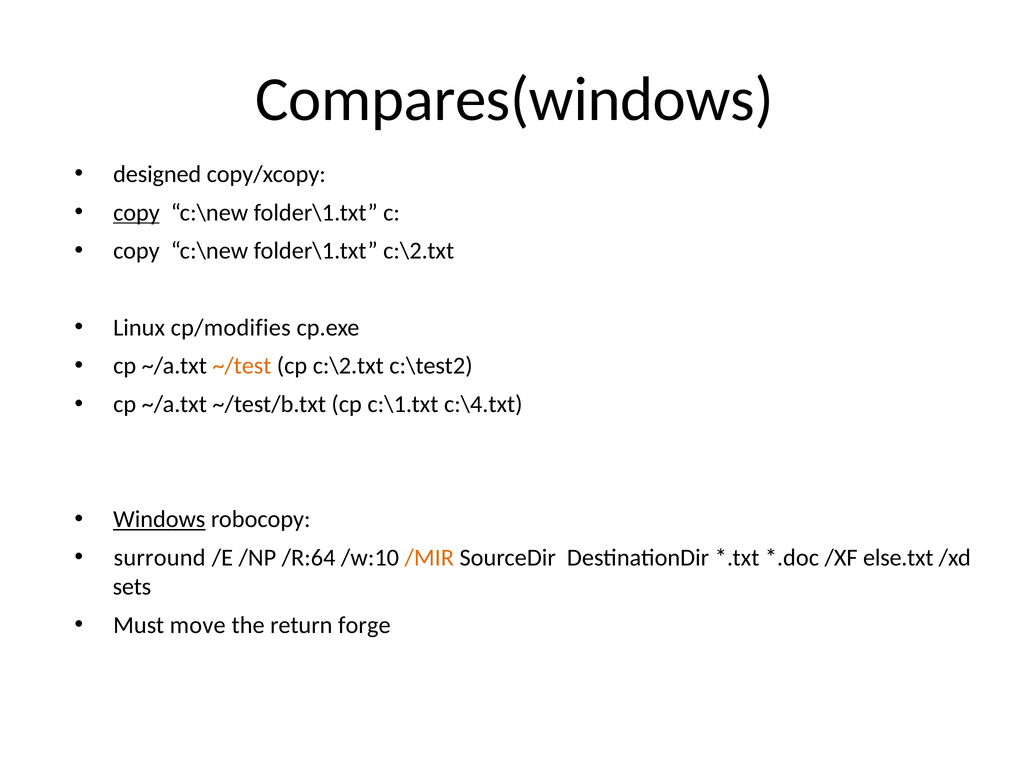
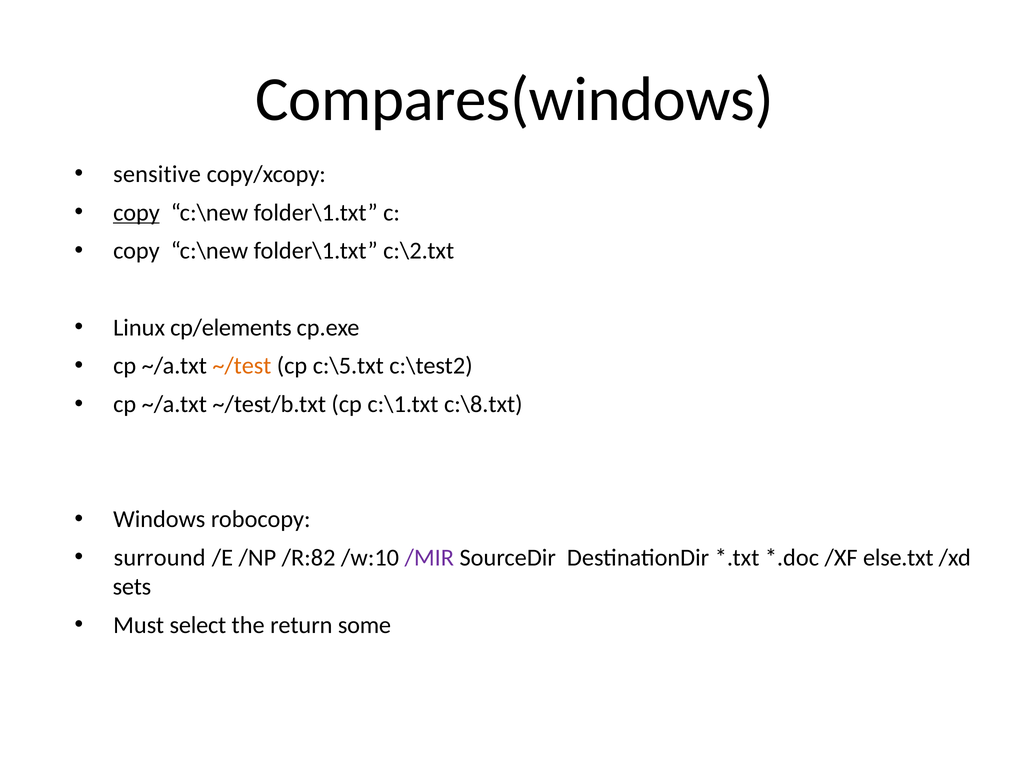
designed: designed -> sensitive
cp/modifies: cp/modifies -> cp/elements
cp c:\2.txt: c:\2.txt -> c:\5.txt
c:\4.txt: c:\4.txt -> c:\8.txt
Windows underline: present -> none
/R:64: /R:64 -> /R:82
/MIR colour: orange -> purple
move: move -> select
forge: forge -> some
